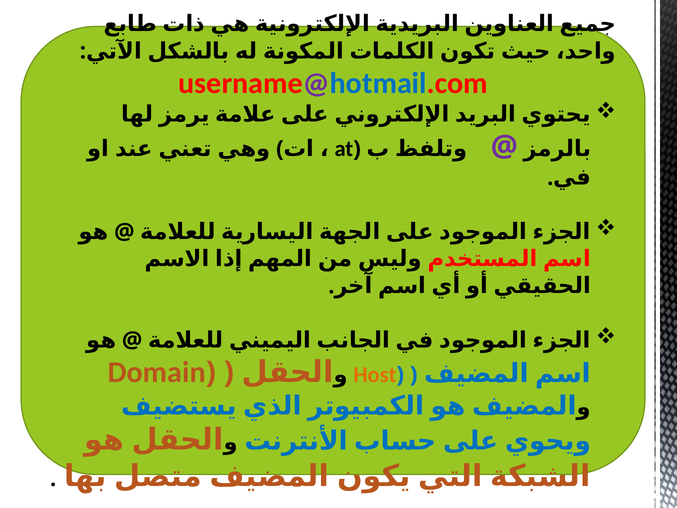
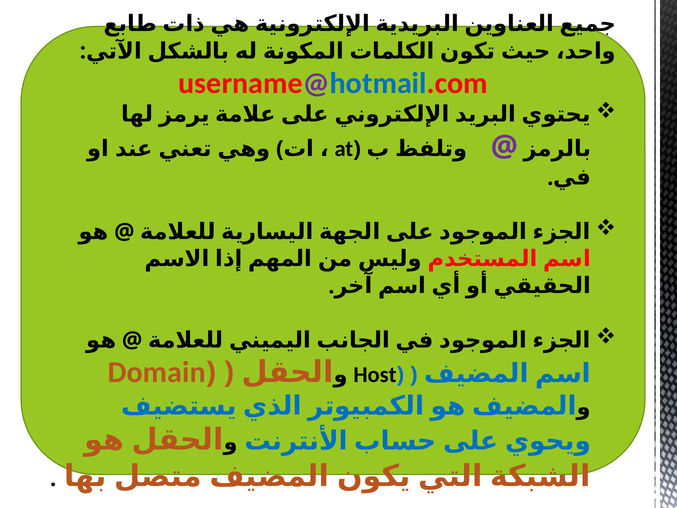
Host colour: orange -> black
